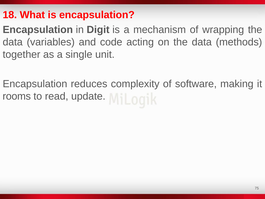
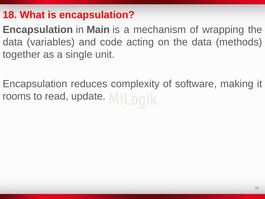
Digit: Digit -> Main
